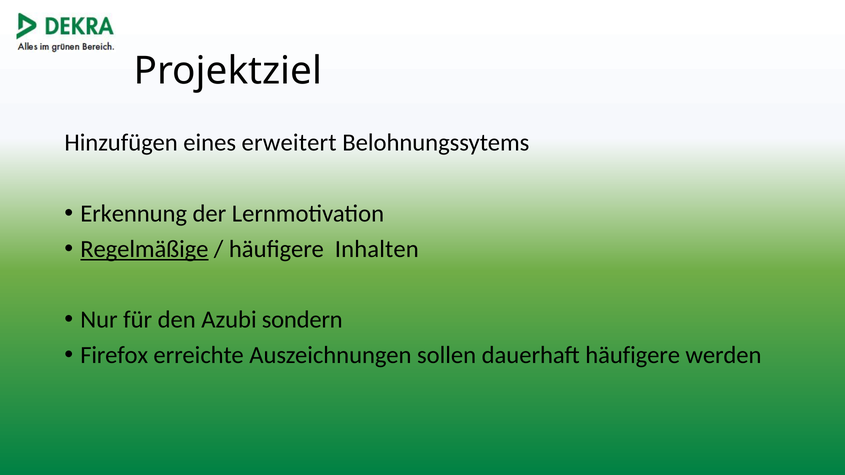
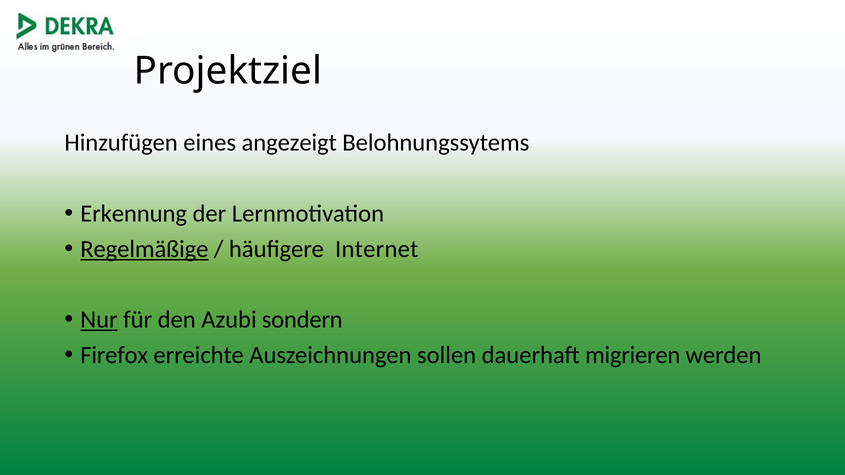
erweitert: erweitert -> angezeigt
Inhalten: Inhalten -> Internet
Nur underline: none -> present
dauerhaft häufigere: häufigere -> migrieren
